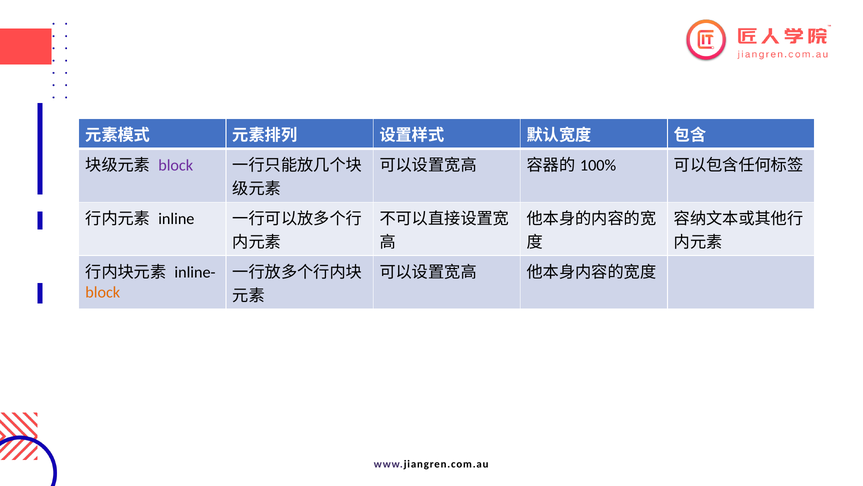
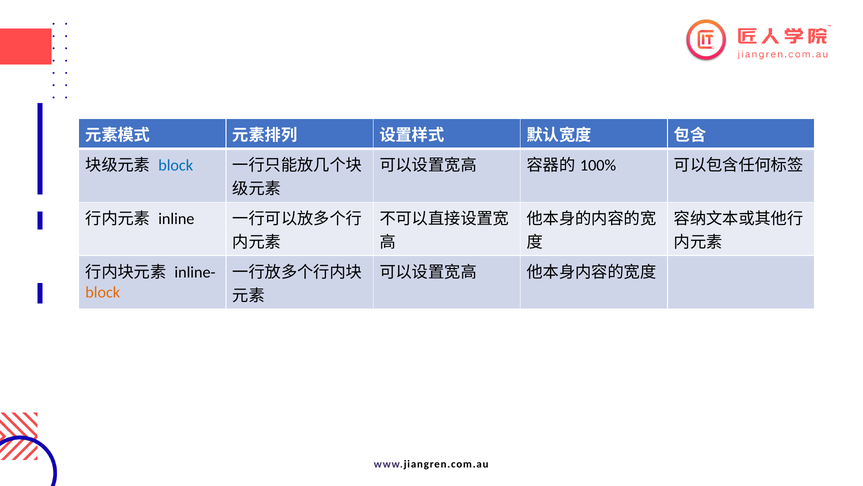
block at (176, 165) colour: purple -> blue
